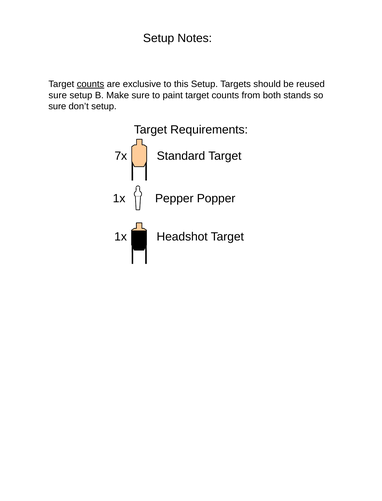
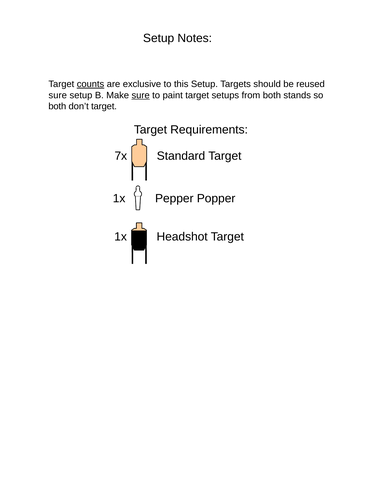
sure at (141, 95) underline: none -> present
paint target counts: counts -> setups
sure at (57, 106): sure -> both
don’t setup: setup -> target
